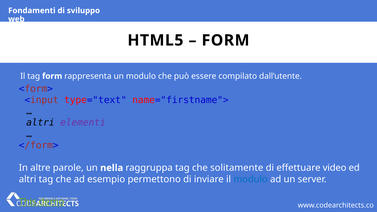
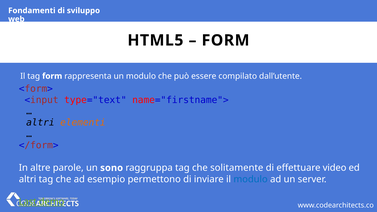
elementi colour: purple -> orange
nella: nella -> sono
This: This -> Last
